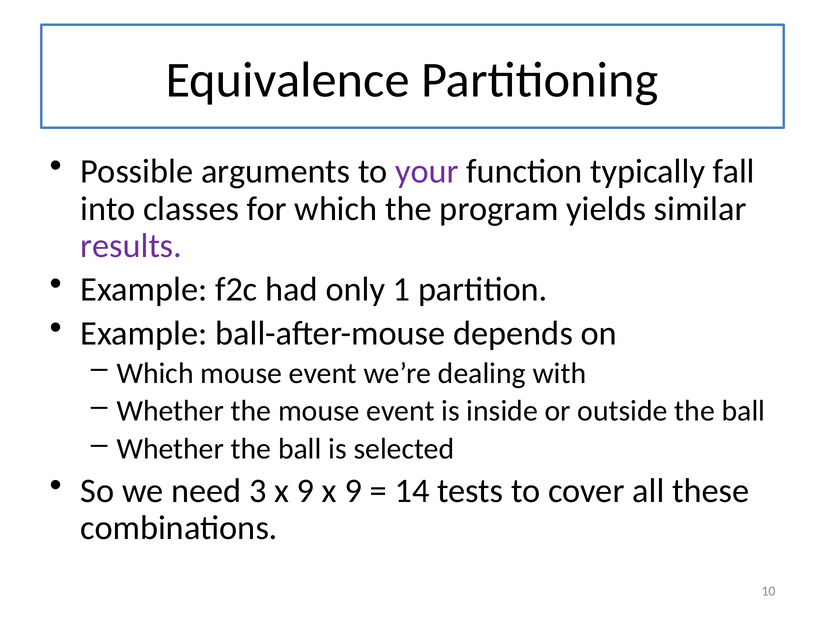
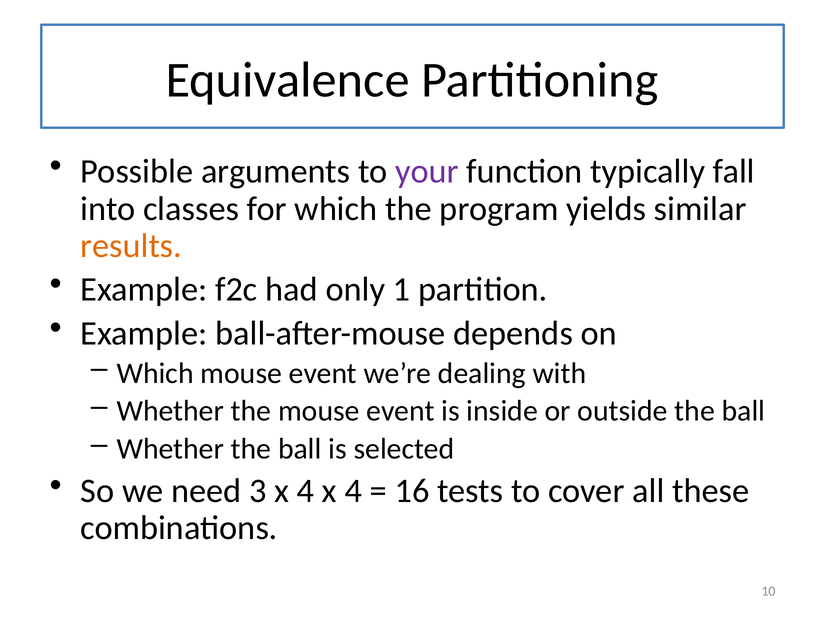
results colour: purple -> orange
3 x 9: 9 -> 4
9 at (353, 491): 9 -> 4
14: 14 -> 16
